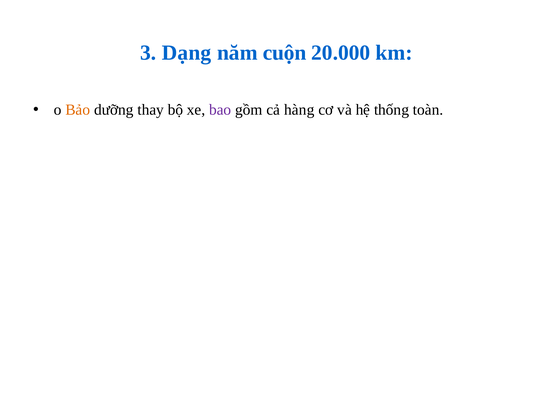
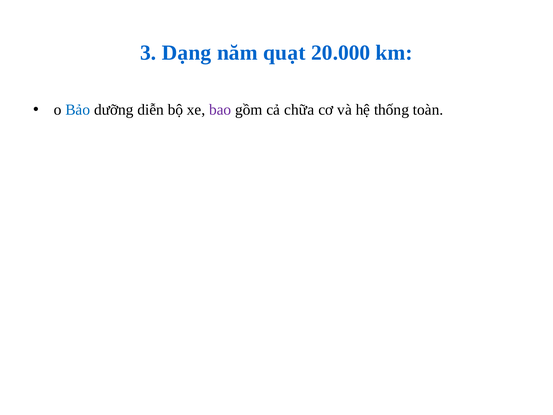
cuộn: cuộn -> quạt
Bảo colour: orange -> blue
thay: thay -> diễn
hàng: hàng -> chữa
